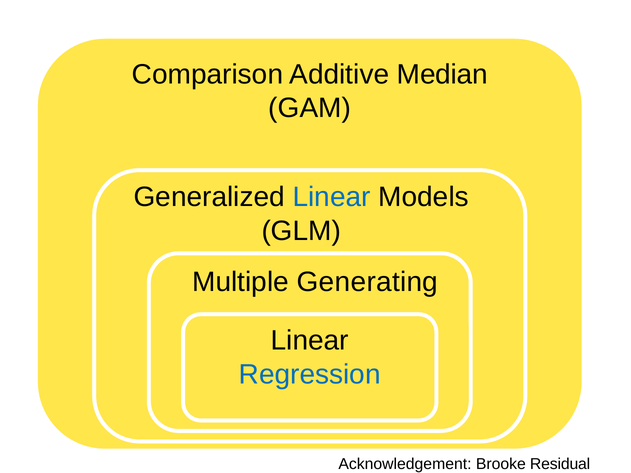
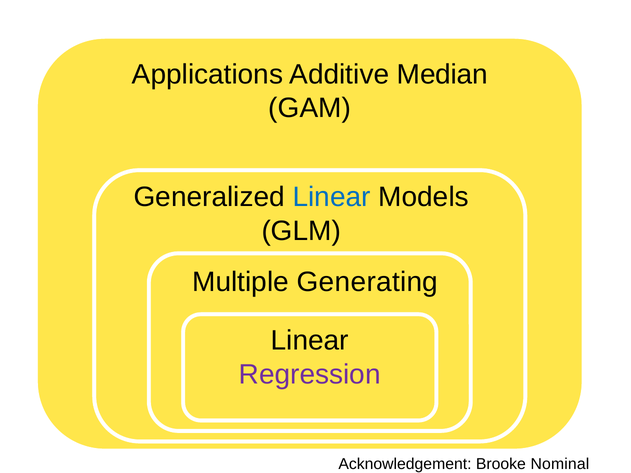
Comparison: Comparison -> Applications
Regression colour: blue -> purple
Residual: Residual -> Nominal
